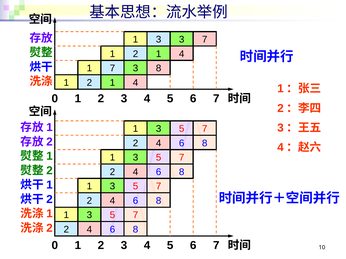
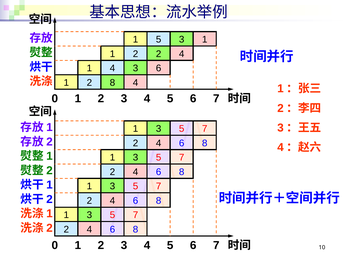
1 3: 3 -> 5
3 7: 7 -> 1
1 at (159, 54): 1 -> 2
1 7: 7 -> 4
3 8: 8 -> 6
1 at (112, 83): 1 -> 8
